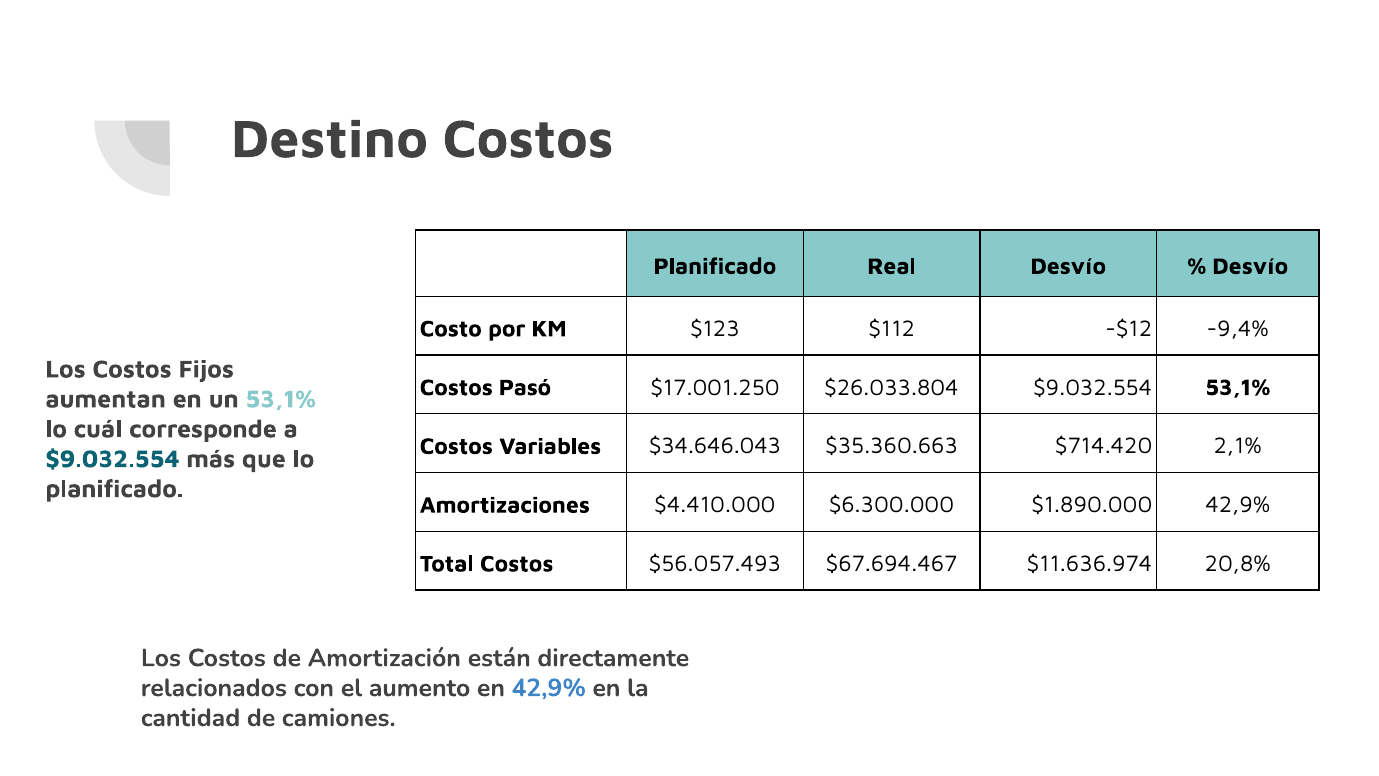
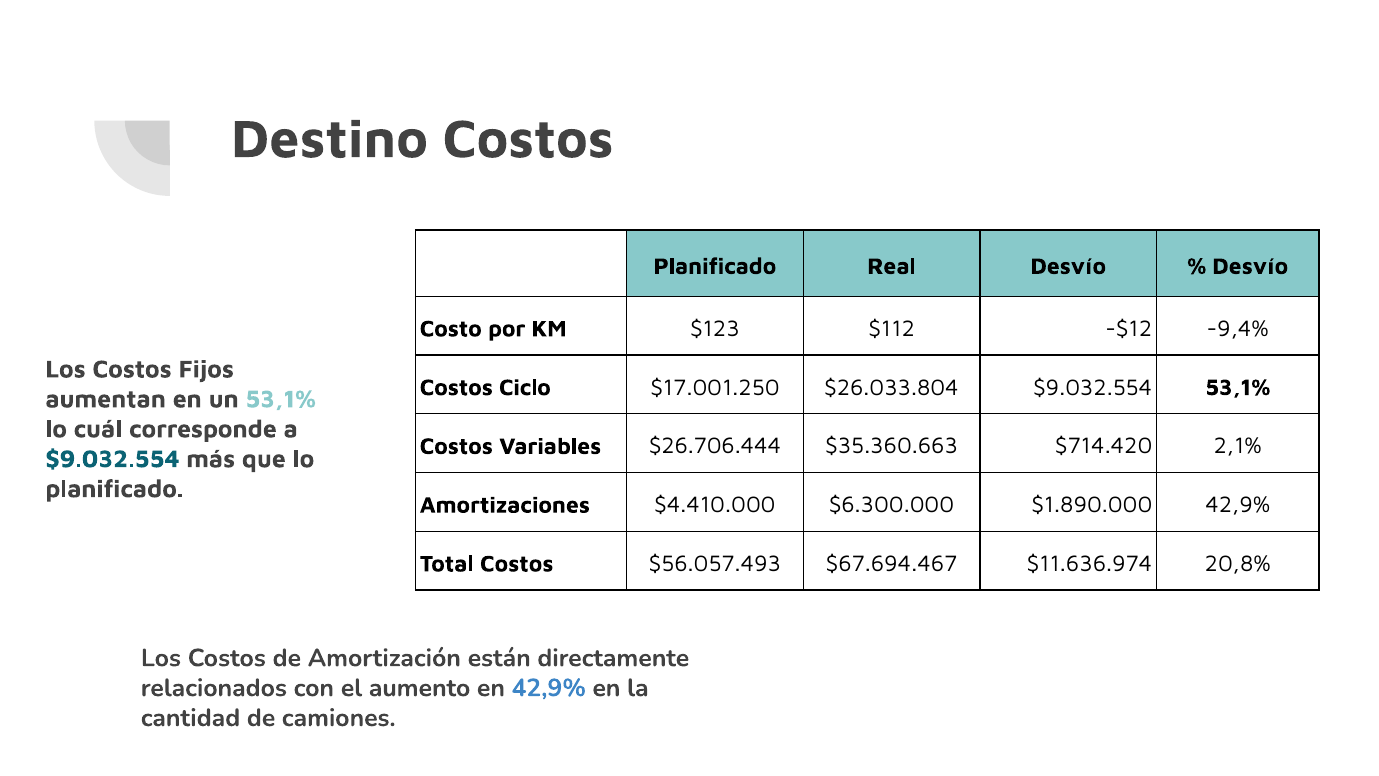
Pasó: Pasó -> Ciclo
$34.646.043: $34.646.043 -> $26.706.444
